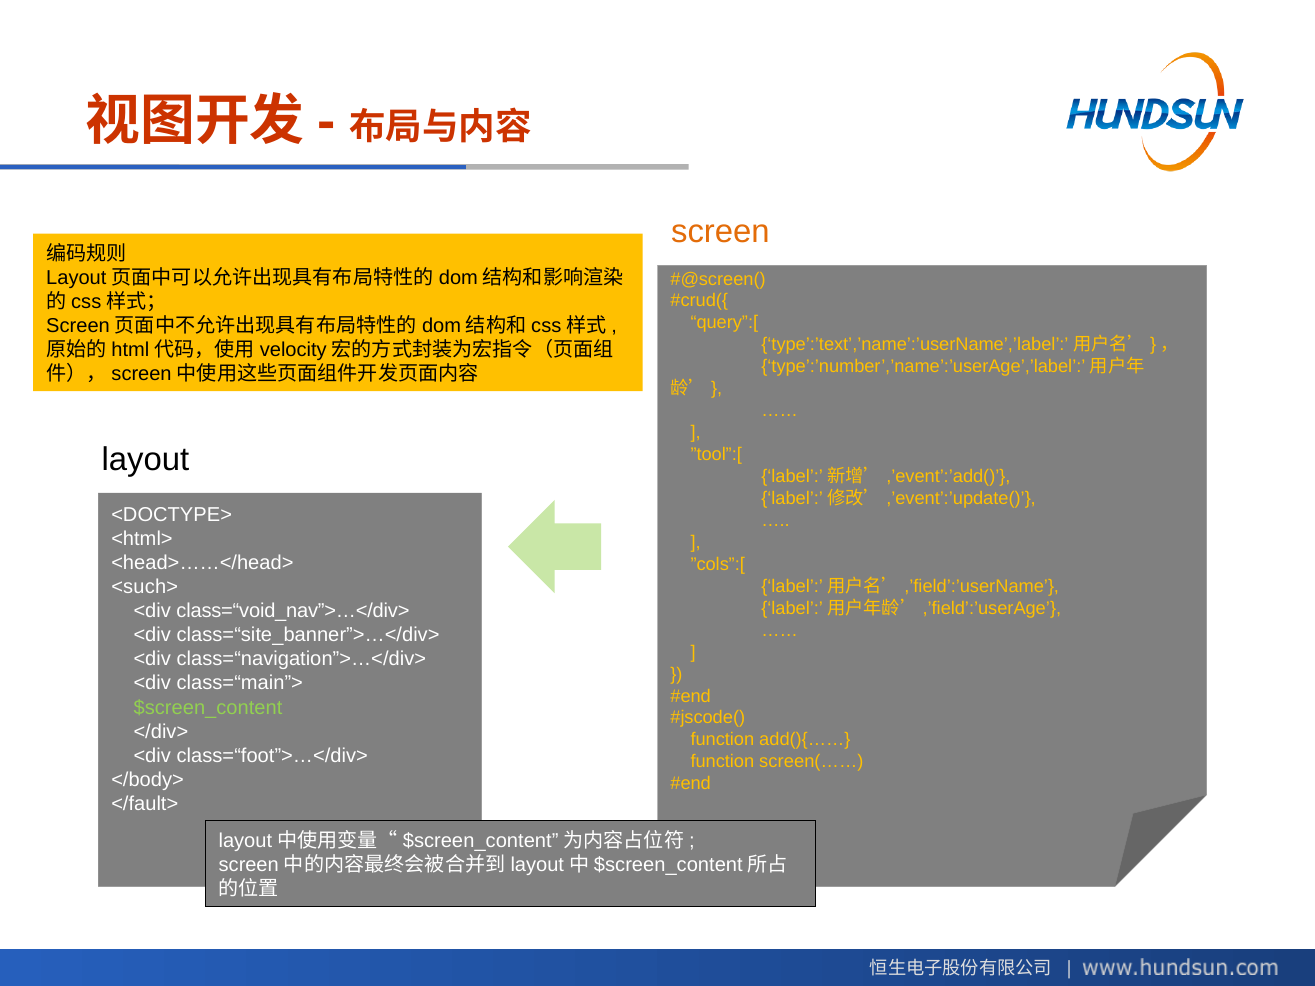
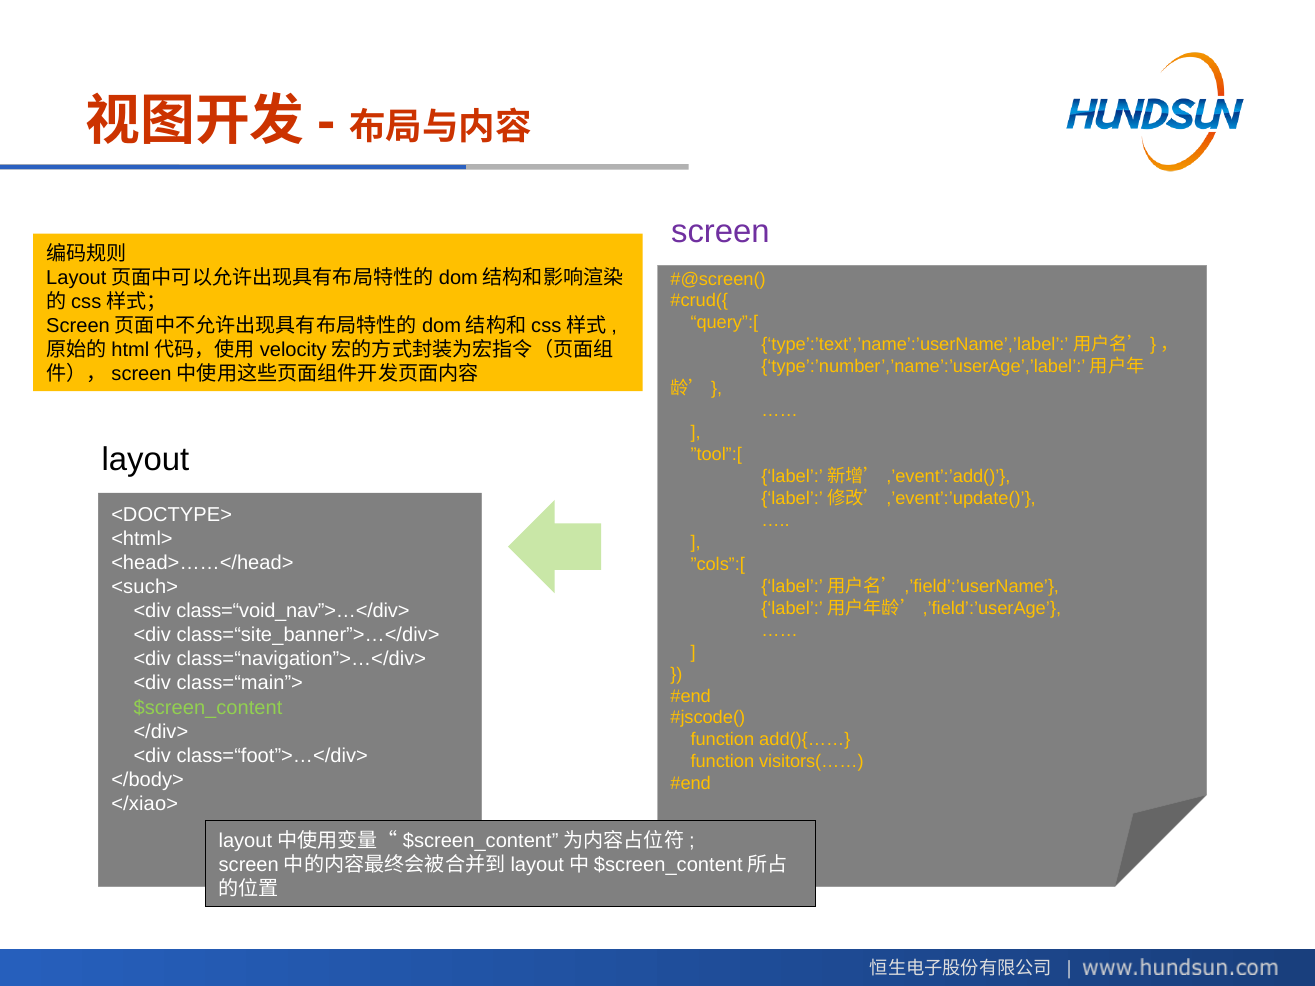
screen at (720, 232) colour: orange -> purple
screen(……: screen(…… -> visitors(……
</fault>: </fault> -> </xiao>
